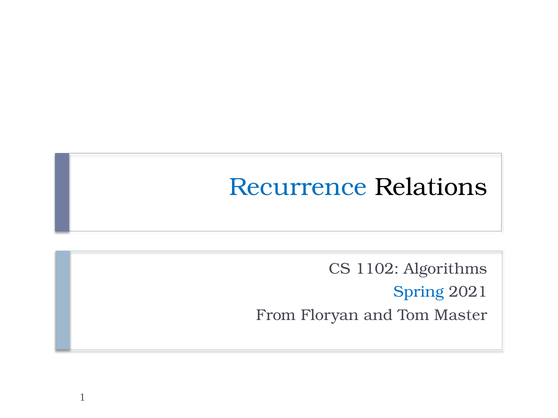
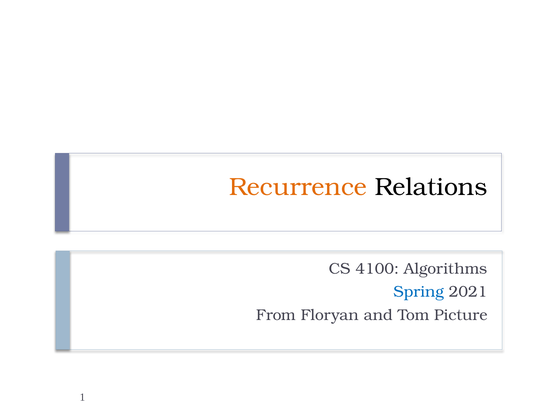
Recurrence colour: blue -> orange
1102: 1102 -> 4100
Master: Master -> Picture
